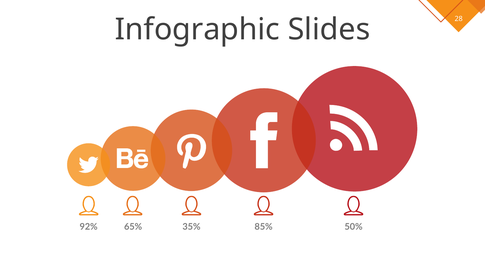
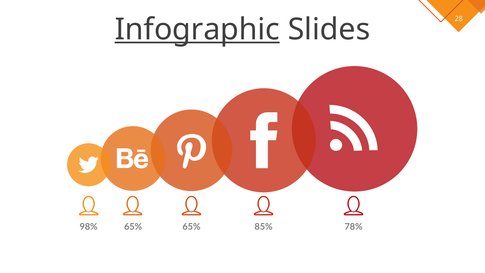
Infographic underline: none -> present
92%: 92% -> 98%
65% 35%: 35% -> 65%
50%: 50% -> 78%
